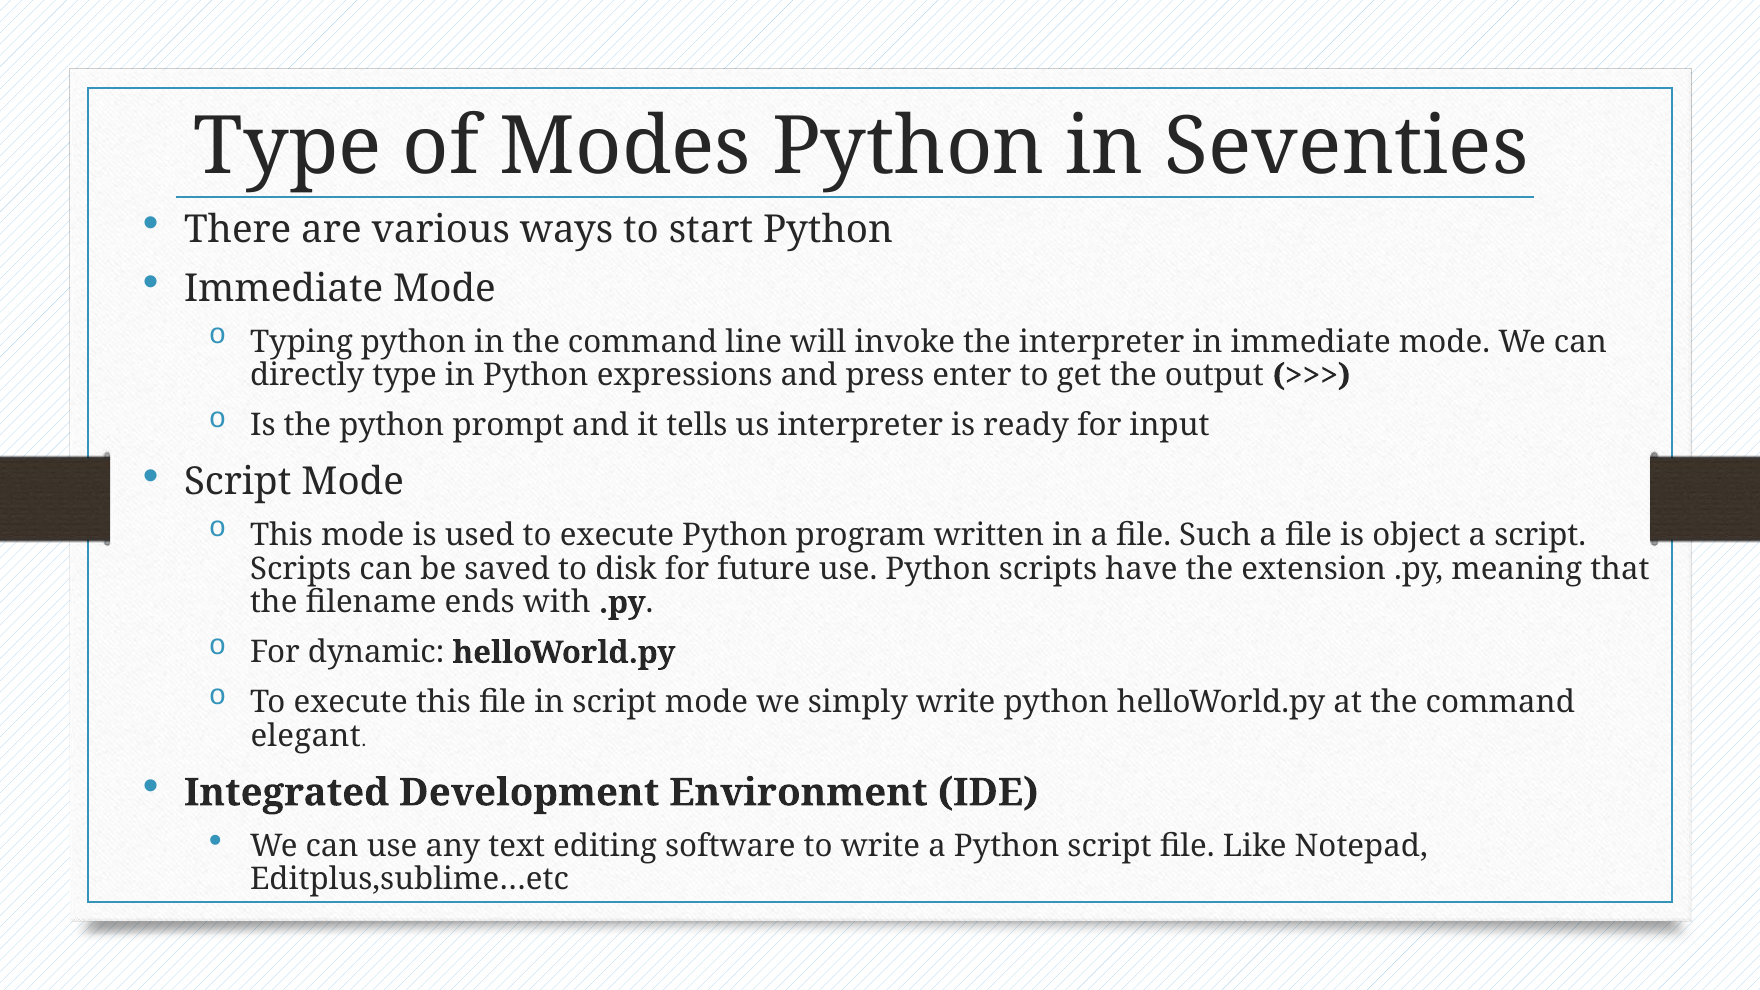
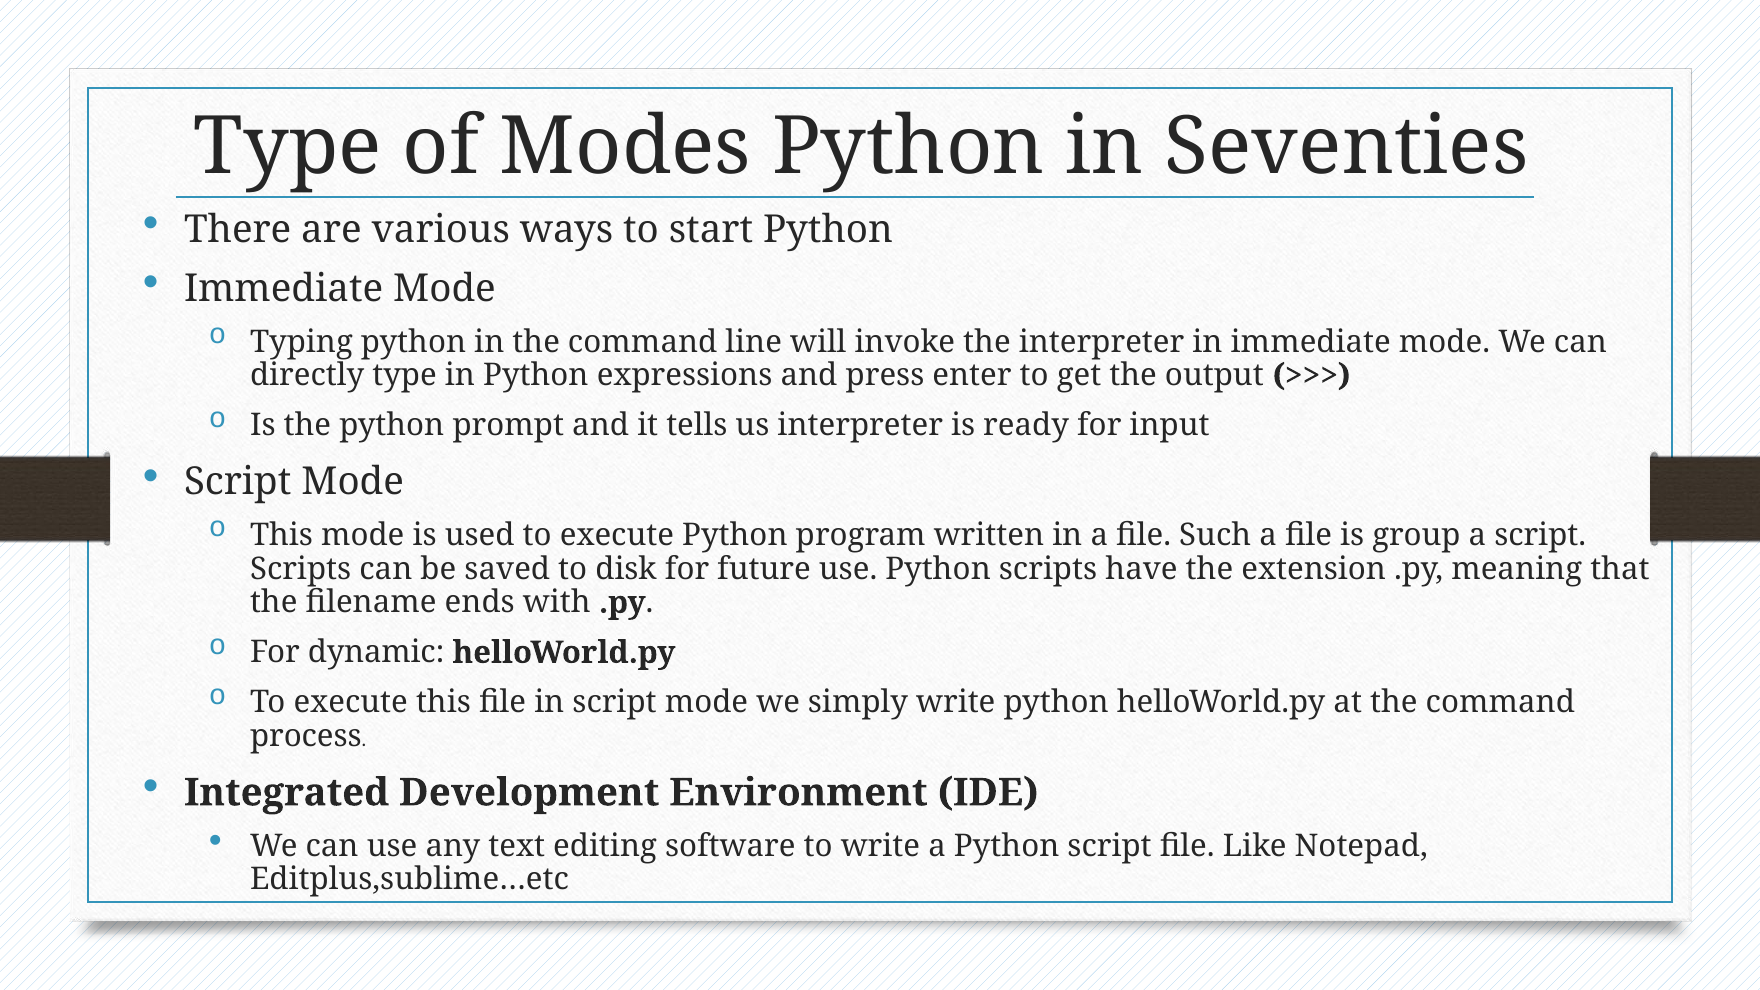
object: object -> group
elegant: elegant -> process
